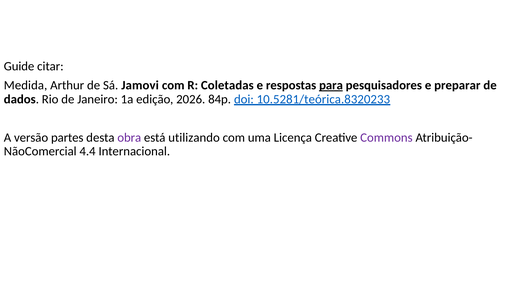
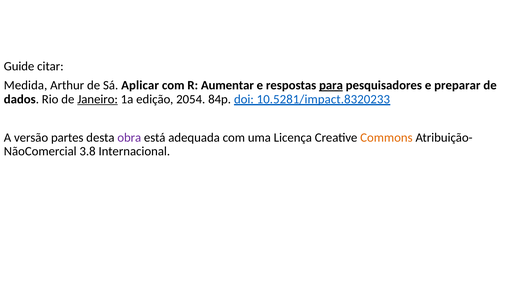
Jamovi: Jamovi -> Aplicar
Coletadas: Coletadas -> Aumentar
Janeiro underline: none -> present
2026: 2026 -> 2054
10.5281/teórica.8320233: 10.5281/teórica.8320233 -> 10.5281/impact.8320233
utilizando: utilizando -> adequada
Commons colour: purple -> orange
4.4: 4.4 -> 3.8
